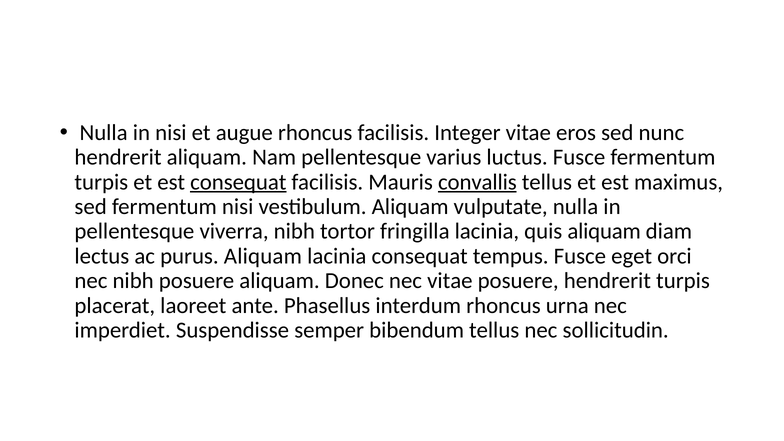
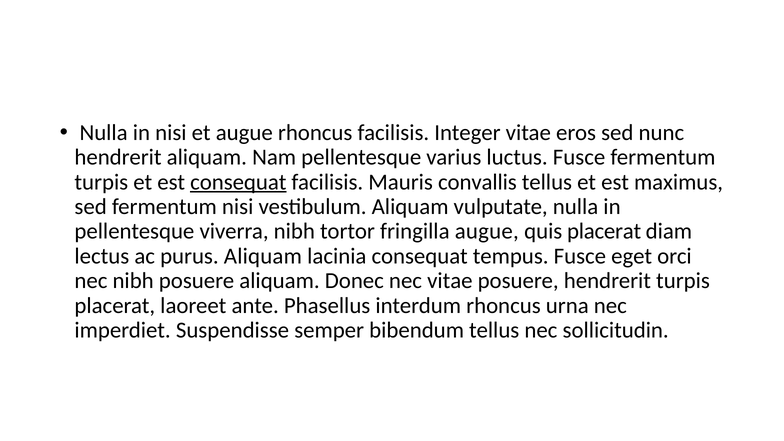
convallis underline: present -> none
fringilla lacinia: lacinia -> augue
quis aliquam: aliquam -> placerat
